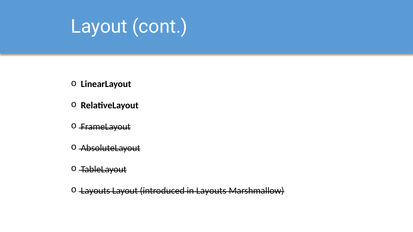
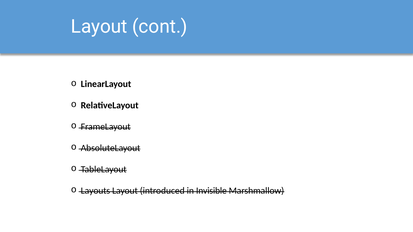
in Layouts: Layouts -> Invisible
